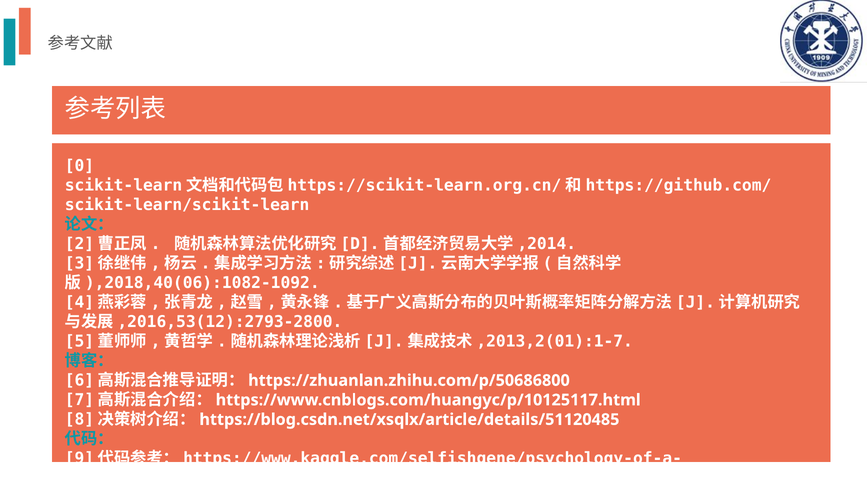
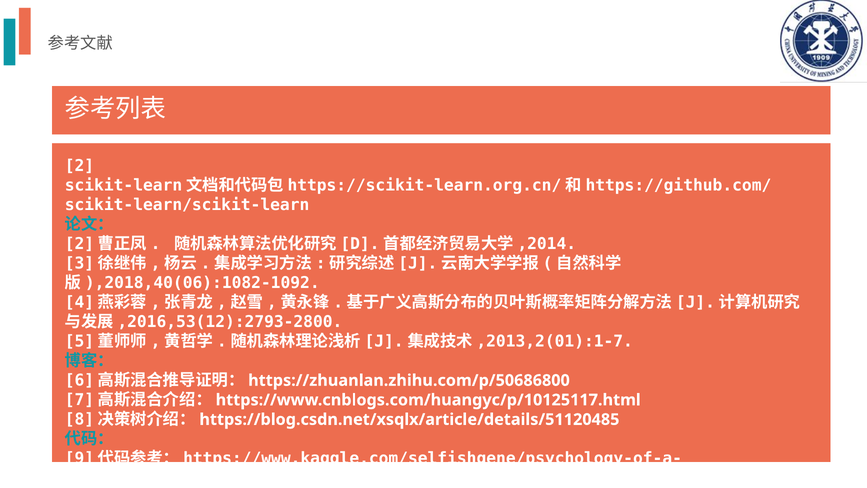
0: 0 -> 2
